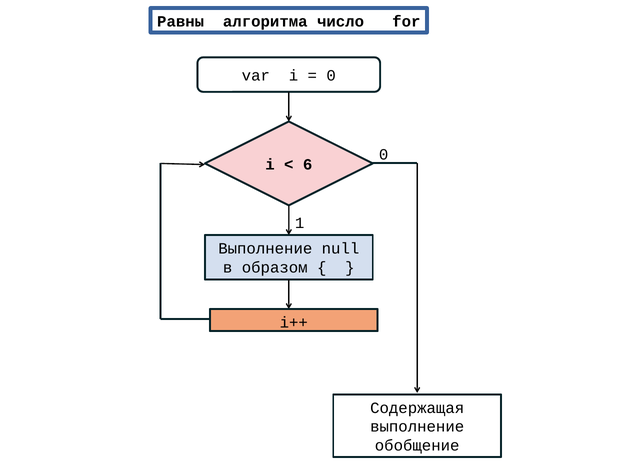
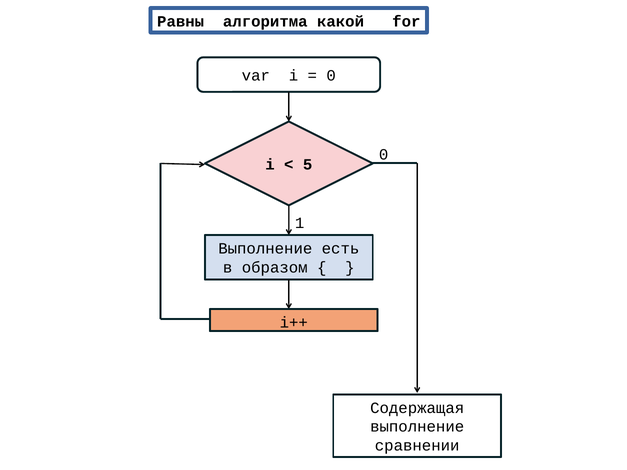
число: число -> какой
6: 6 -> 5
null: null -> есть
обобщение: обобщение -> сравнении
